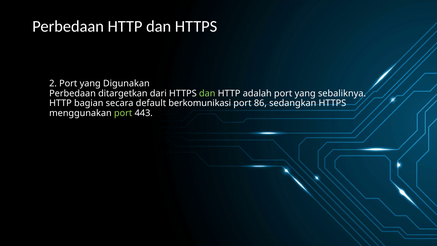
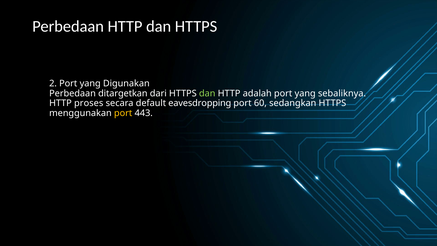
bagian: bagian -> proses
berkomunikasi: berkomunikasi -> eavesdropping
86: 86 -> 60
port at (123, 113) colour: light green -> yellow
